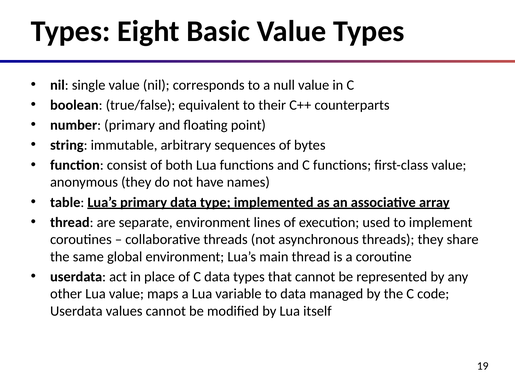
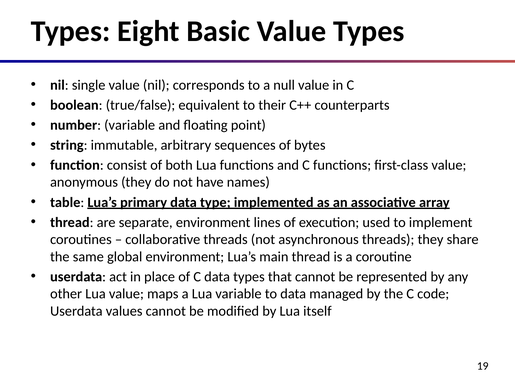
number primary: primary -> variable
